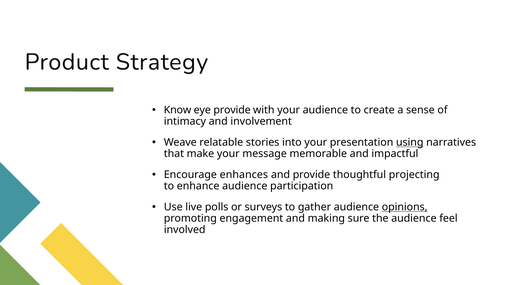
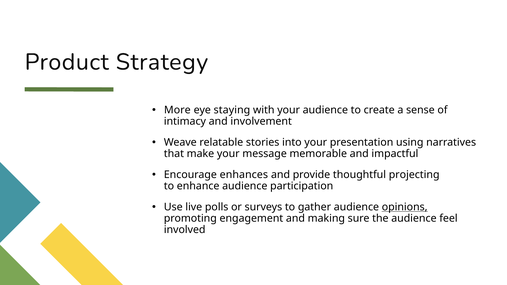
Know: Know -> More
eye provide: provide -> staying
using underline: present -> none
